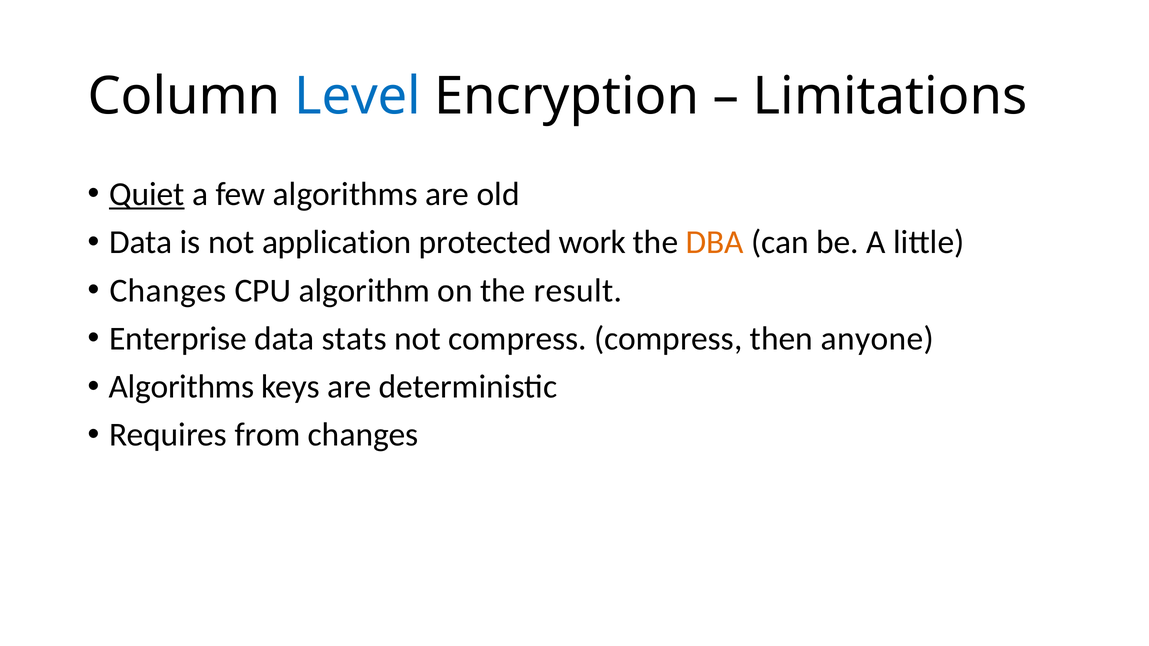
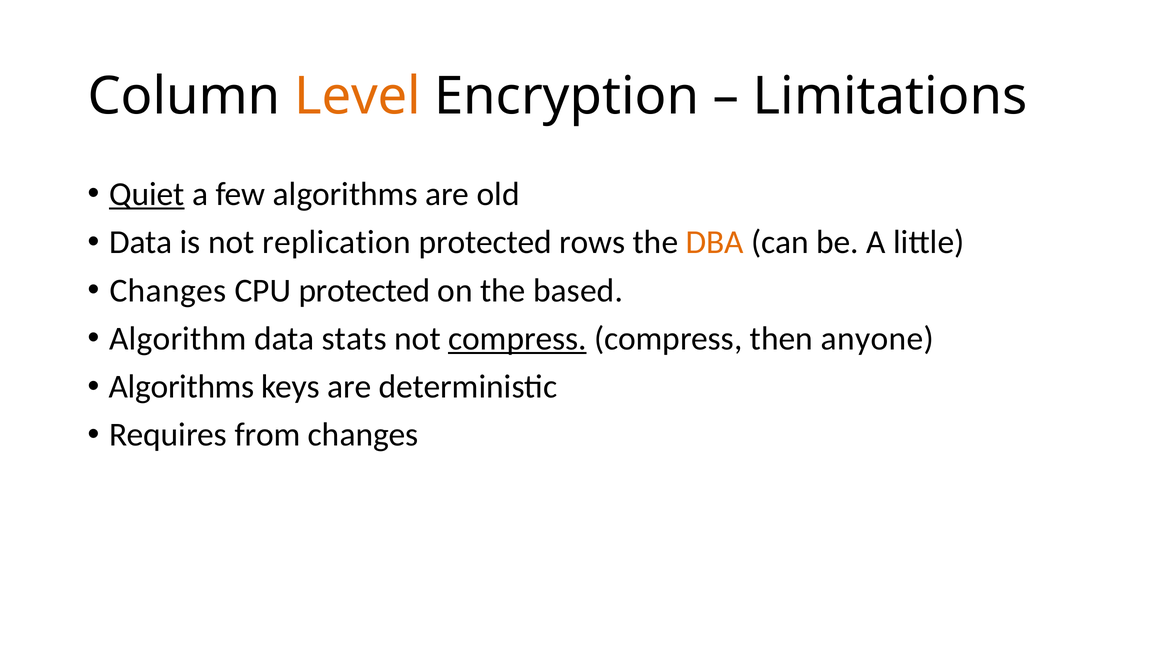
Level colour: blue -> orange
application: application -> replication
work: work -> rows
CPU algorithm: algorithm -> protected
result: result -> based
Enterprise: Enterprise -> Algorithm
compress at (517, 339) underline: none -> present
